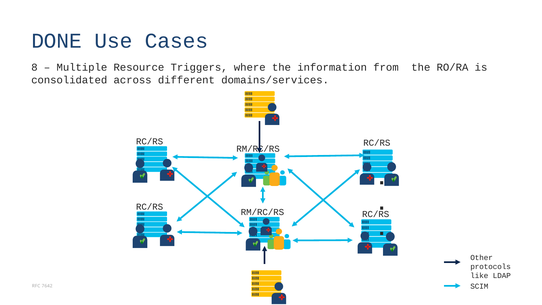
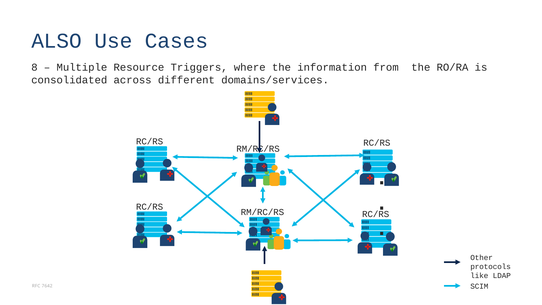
DONE: DONE -> ALSO
